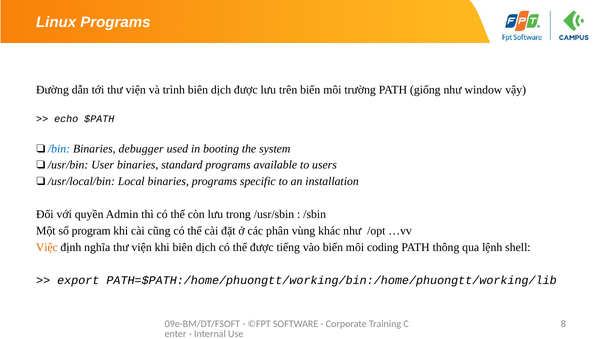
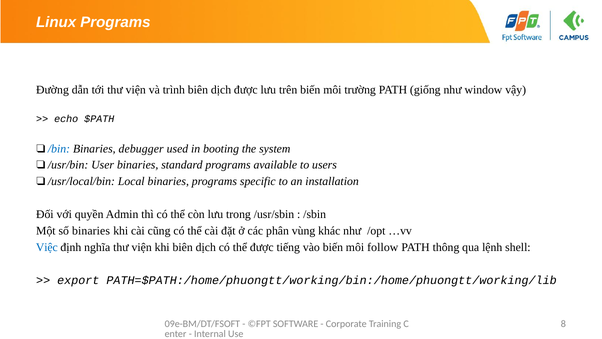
số program: program -> binaries
Việc colour: orange -> blue
coding: coding -> follow
